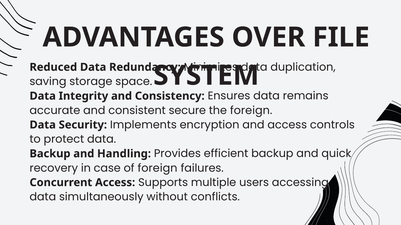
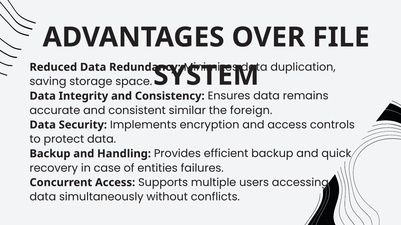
secure: secure -> similar
of foreign: foreign -> entities
